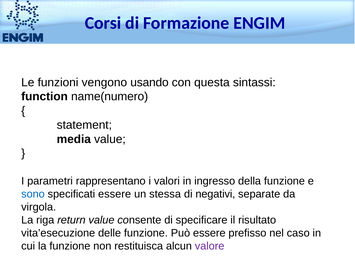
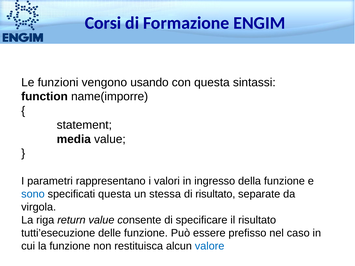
name(numero: name(numero -> name(imporre
specificati essere: essere -> questa
di negativi: negativi -> risultato
vita’esecuzione: vita’esecuzione -> tutti’esecuzione
valore colour: purple -> blue
